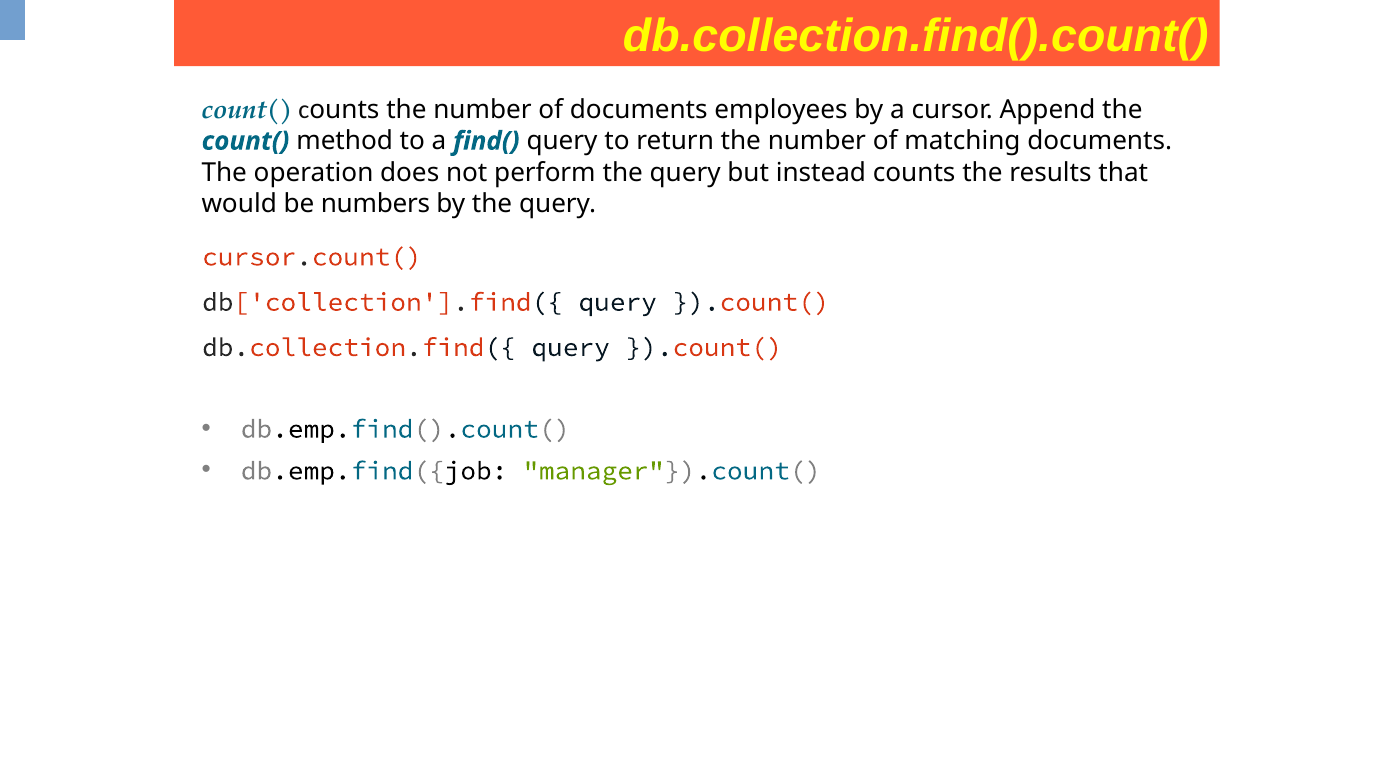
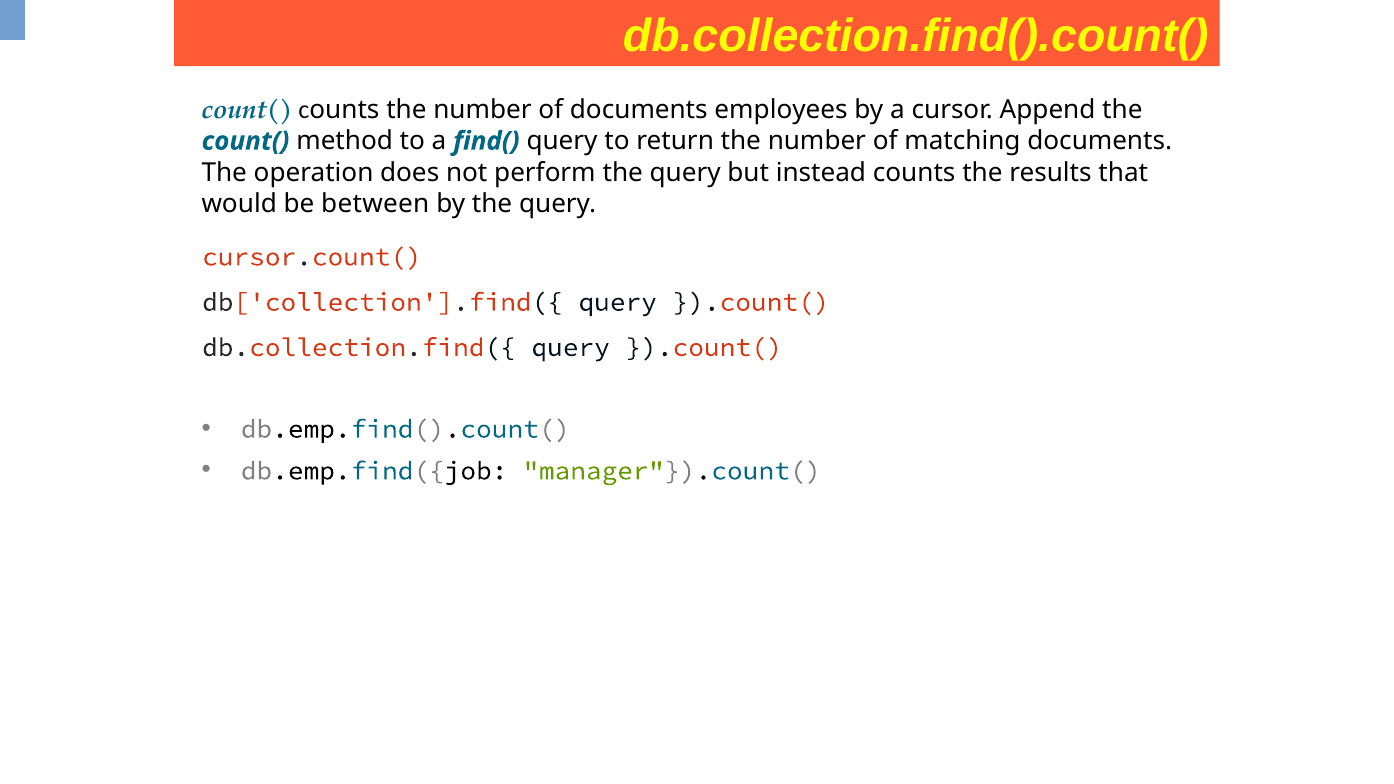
numbers: numbers -> between
